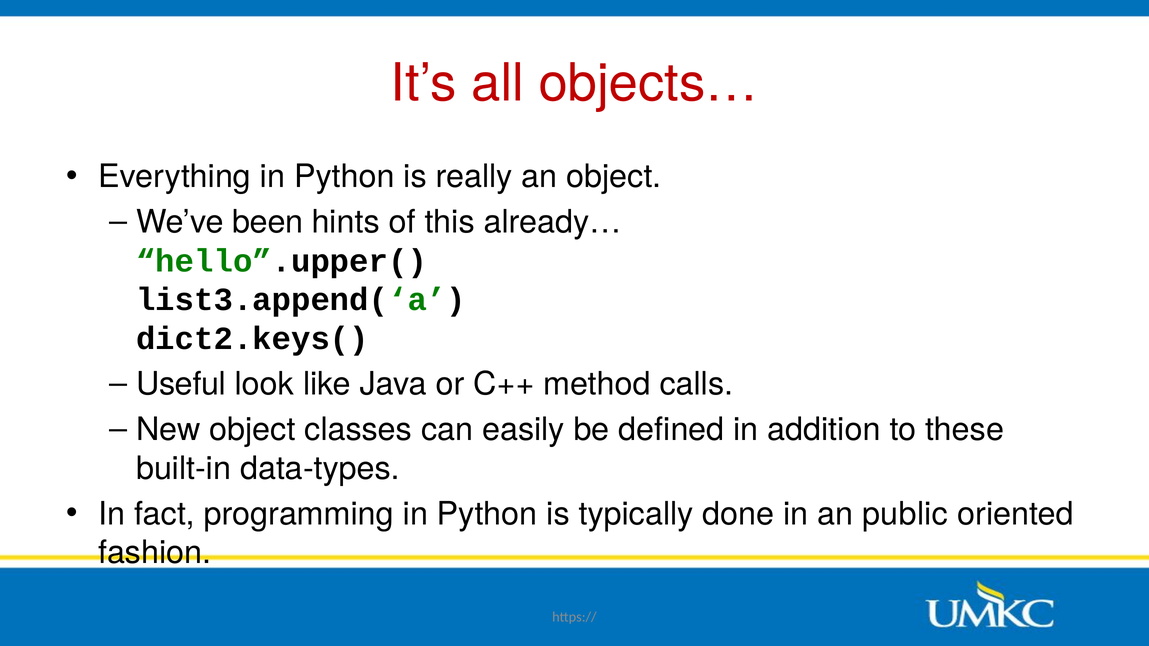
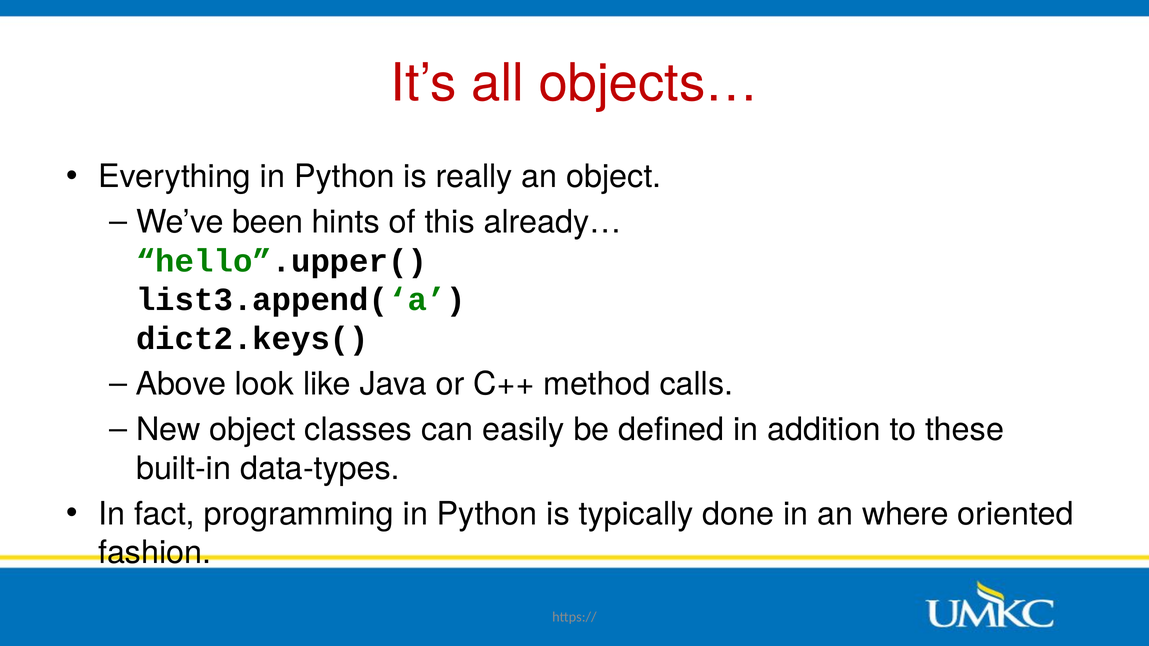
Useful: Useful -> Above
public: public -> where
